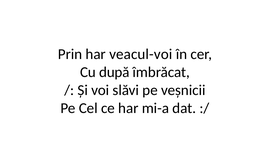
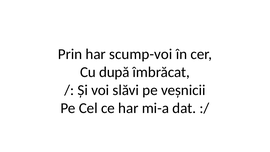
veacul-voi: veacul-voi -> scump-voi
